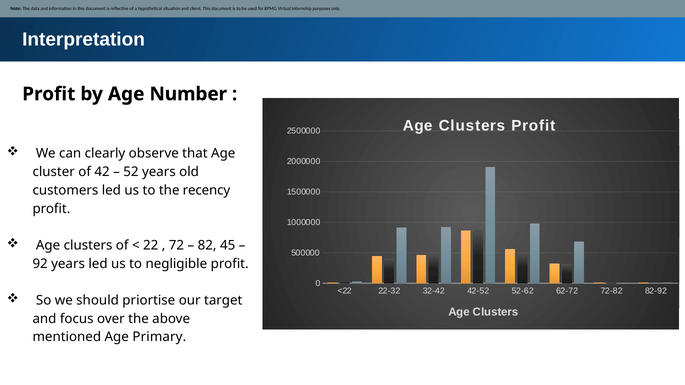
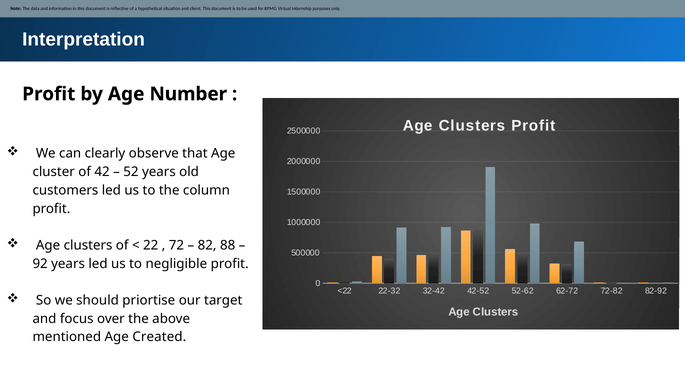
recency: recency -> column
45: 45 -> 88
Primary: Primary -> Created
